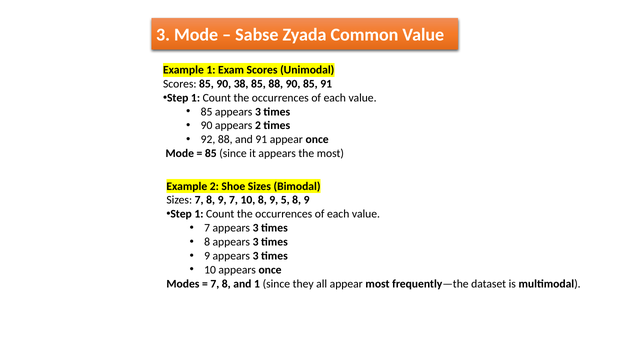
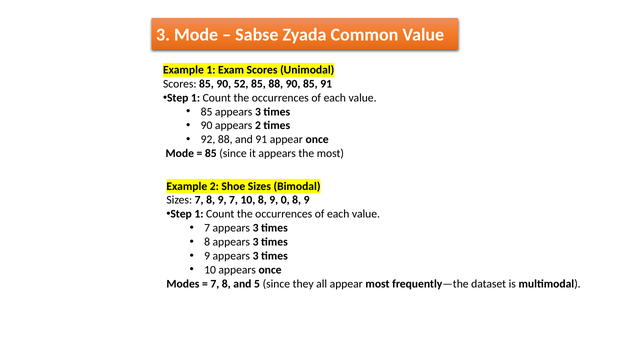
38: 38 -> 52
5: 5 -> 0
and 1: 1 -> 5
